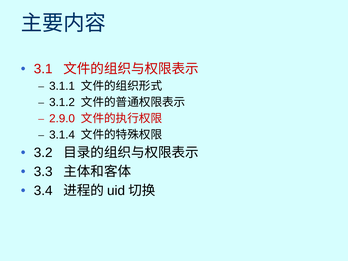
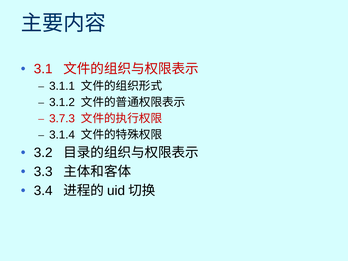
2.9.0: 2.9.0 -> 3.7.3
